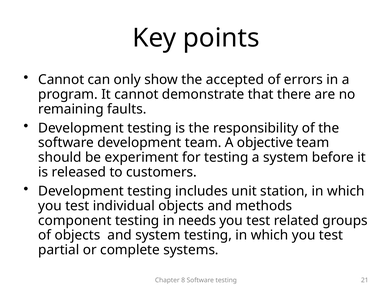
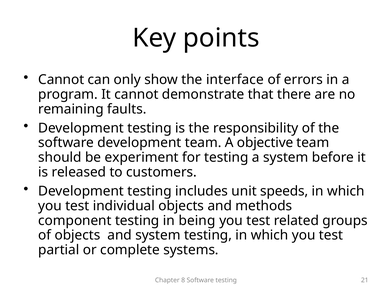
accepted: accepted -> interface
station: station -> speeds
needs: needs -> being
